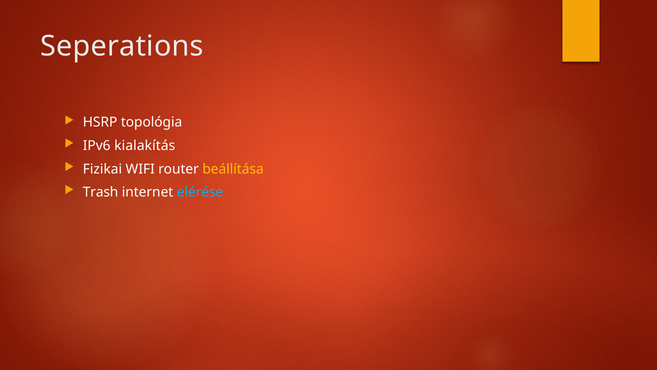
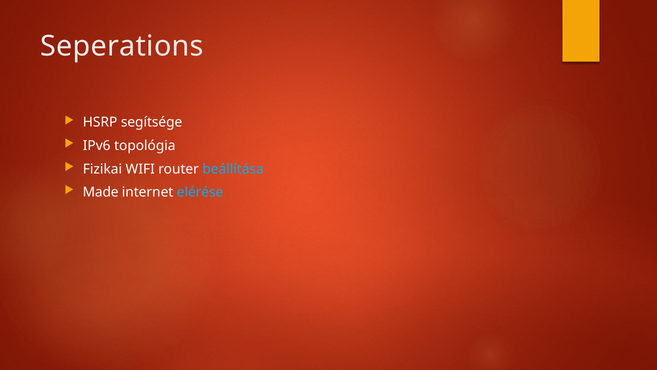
topológia: topológia -> segítsége
kialakítás: kialakítás -> topológia
beállítása colour: yellow -> light blue
Trash: Trash -> Made
